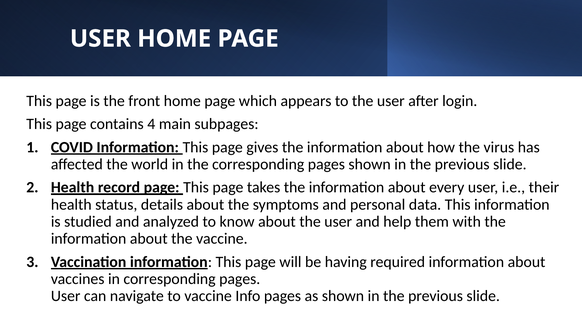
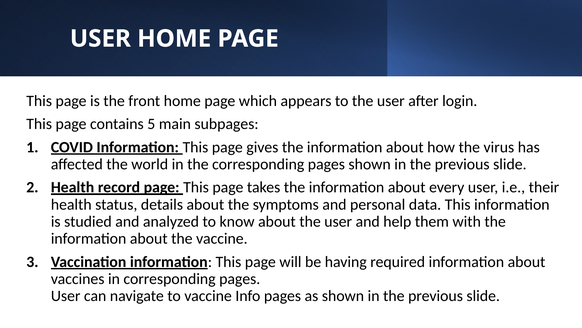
4: 4 -> 5
